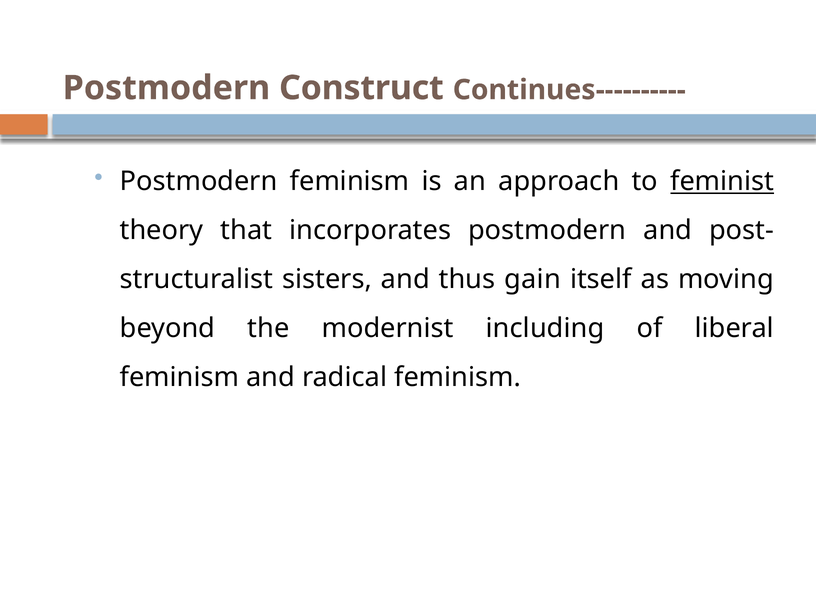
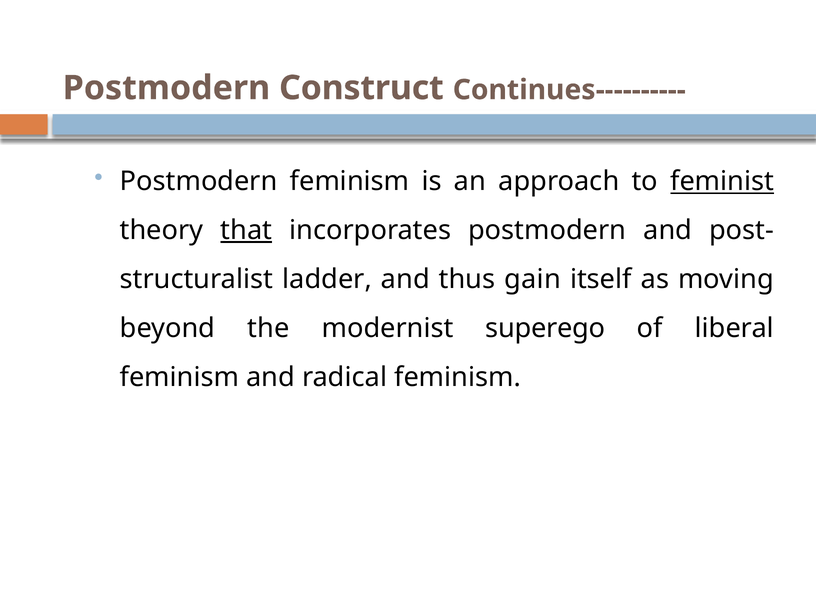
that underline: none -> present
sisters: sisters -> ladder
including: including -> superego
